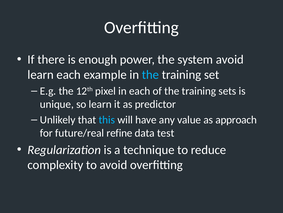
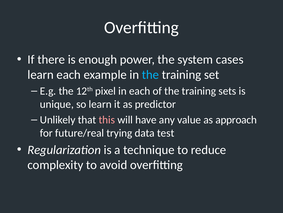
system avoid: avoid -> cases
this colour: light blue -> pink
refine: refine -> trying
